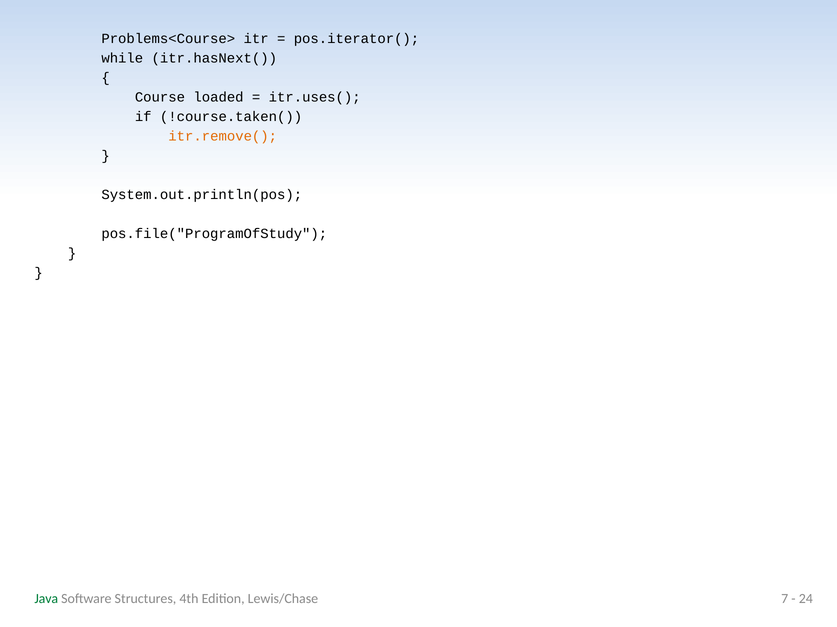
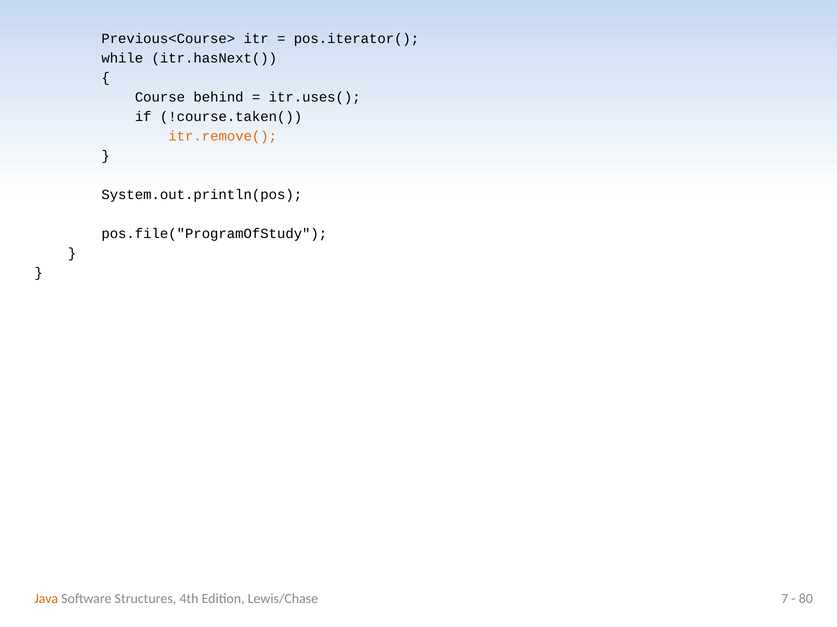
Problems<Course>: Problems<Course> -> Previous<Course>
loaded: loaded -> behind
Java colour: green -> orange
24: 24 -> 80
